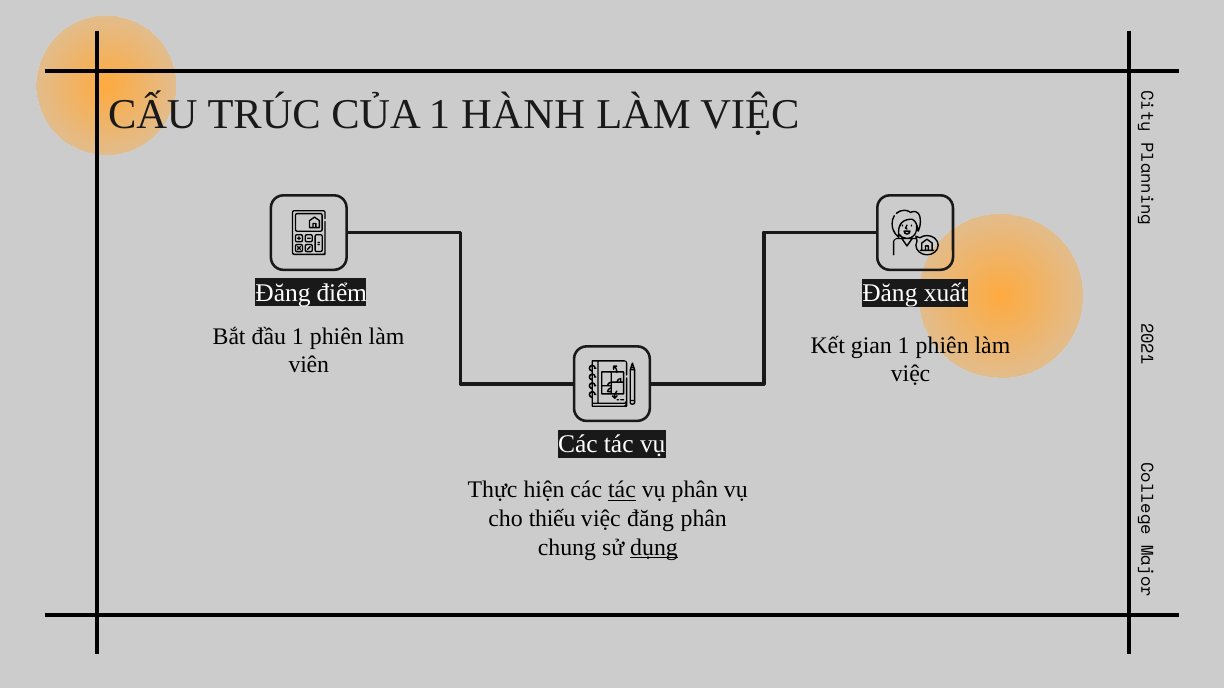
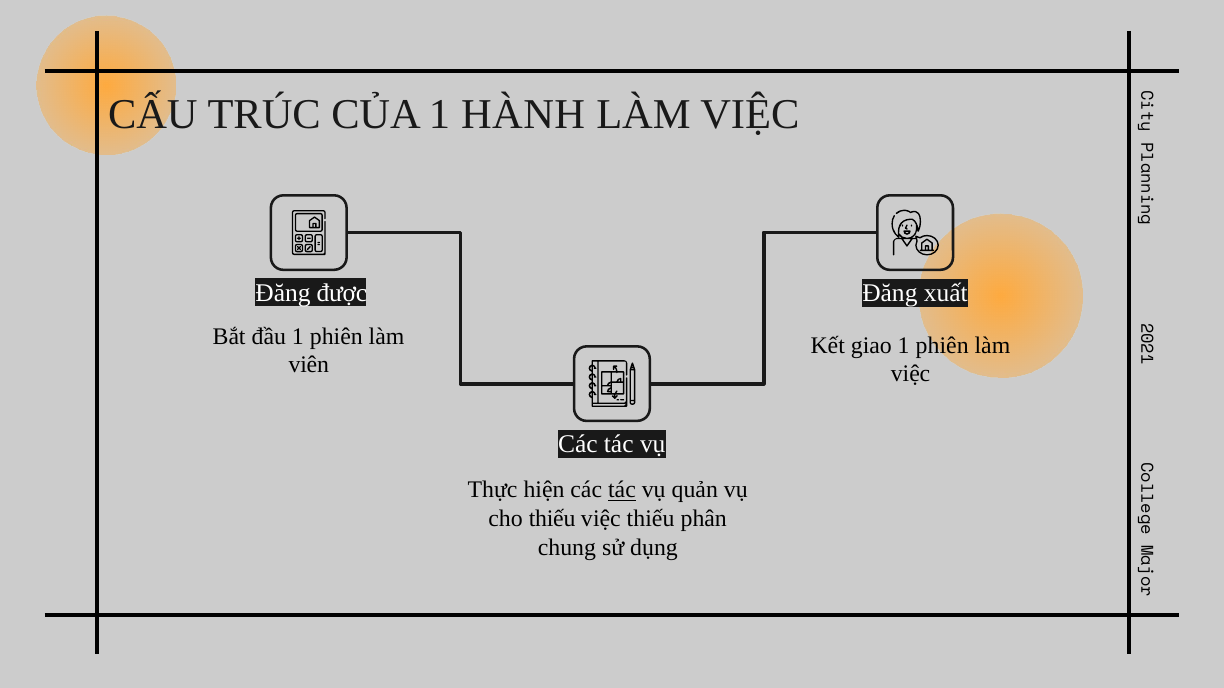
điểm: điểm -> được
gian: gian -> giao
vụ phân: phân -> quản
đăng at (650, 519): đăng -> thiếu
dụng underline: present -> none
